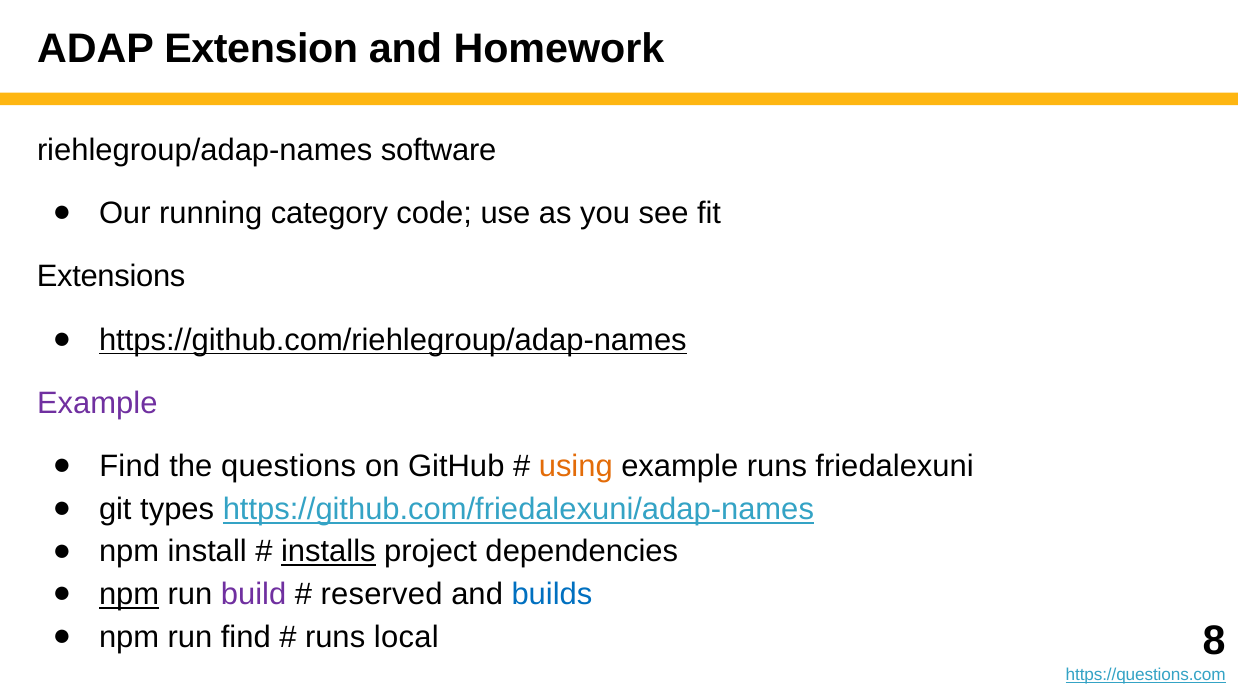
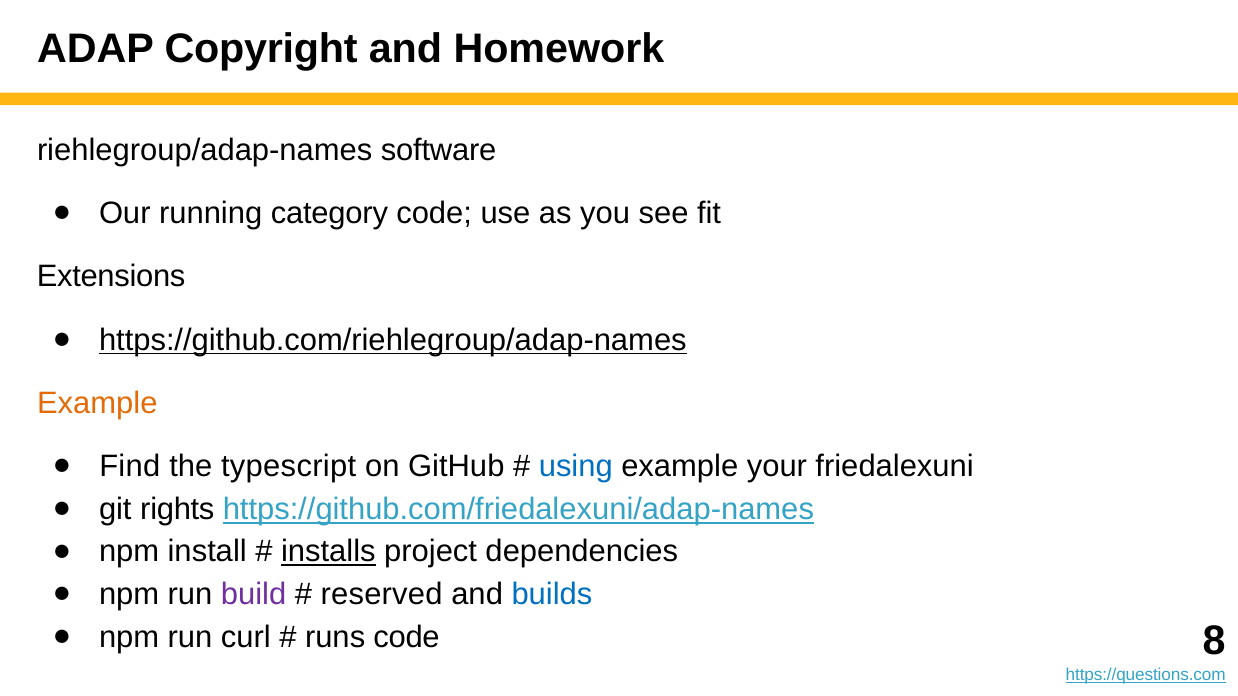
Extension: Extension -> Copyright
Example at (97, 403) colour: purple -> orange
questions: questions -> typescript
using colour: orange -> blue
example runs: runs -> your
types: types -> rights
npm at (129, 595) underline: present -> none
run find: find -> curl
runs local: local -> code
